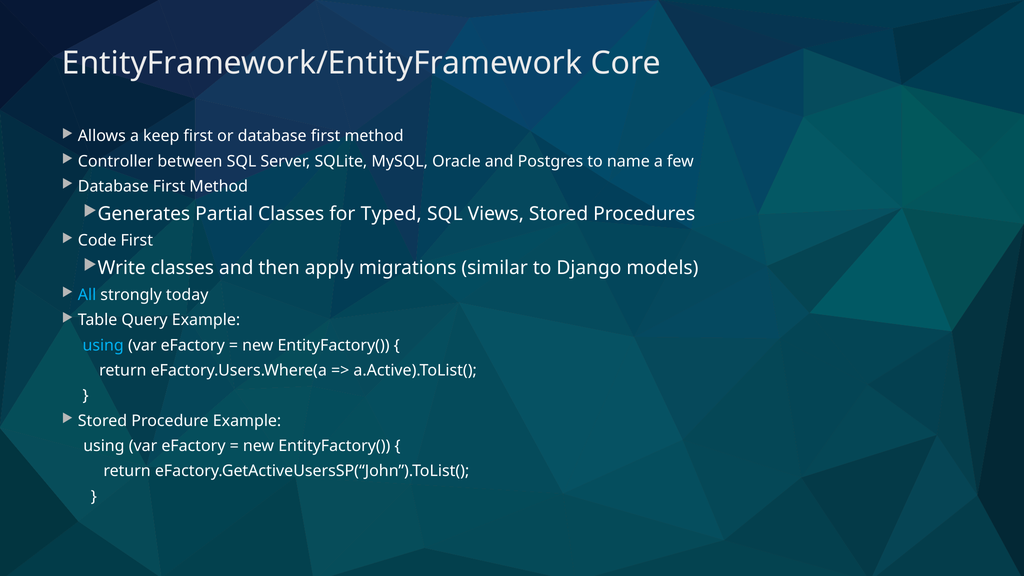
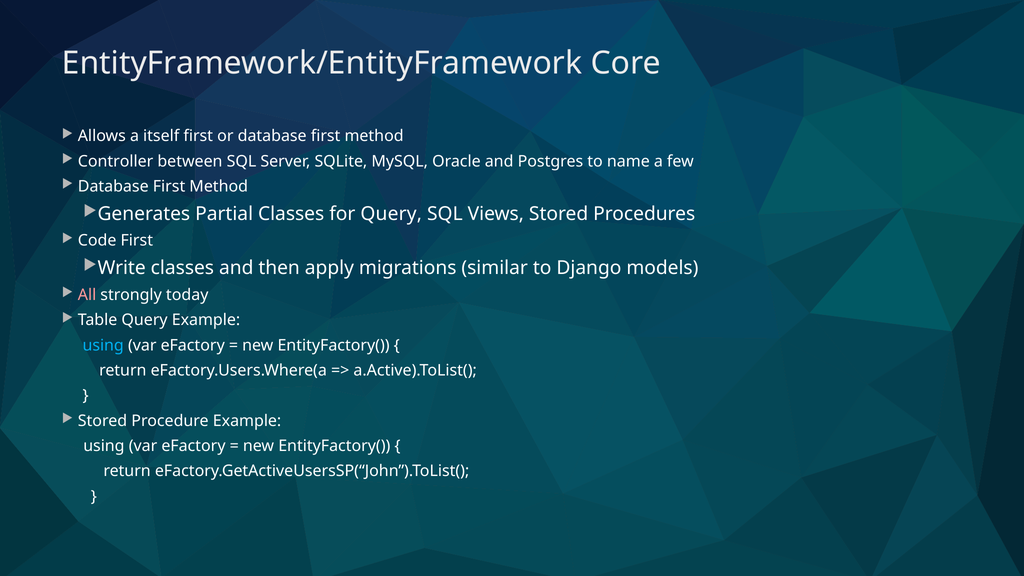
keep: keep -> itself
for Typed: Typed -> Query
All colour: light blue -> pink
